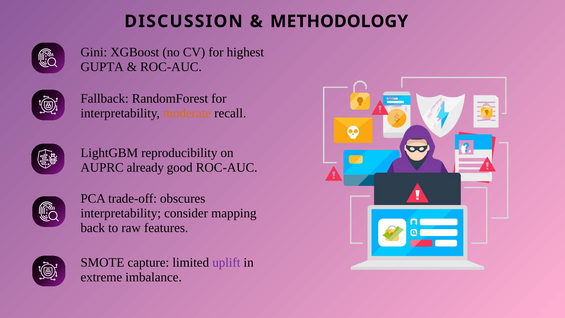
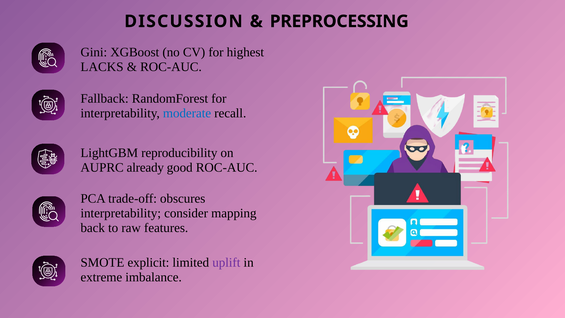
METHODOLOGY: METHODOLOGY -> PREPROCESSING
GUPTA: GUPTA -> LACKS
moderate colour: orange -> blue
capture: capture -> explicit
